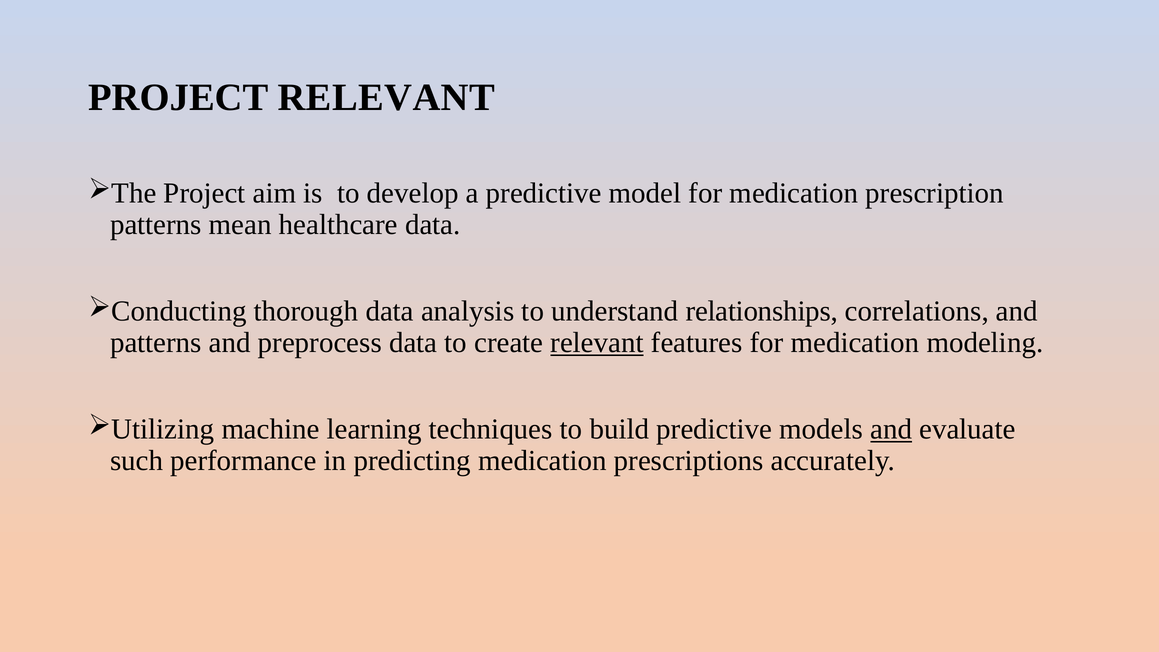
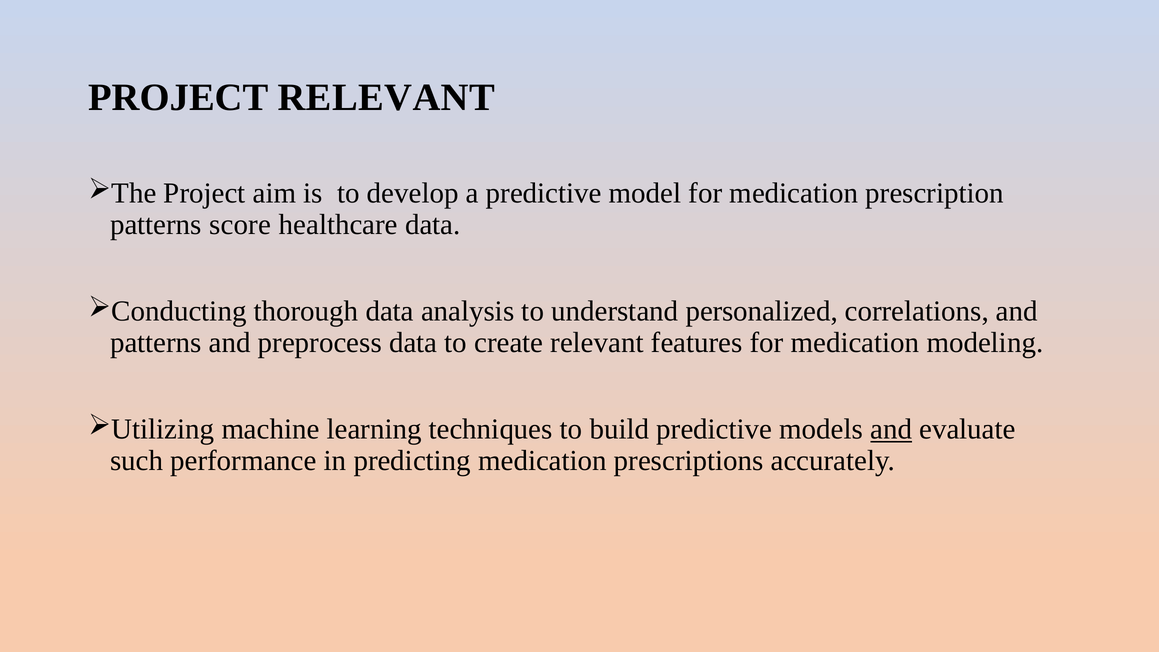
mean: mean -> score
relationships: relationships -> personalized
relevant at (597, 343) underline: present -> none
